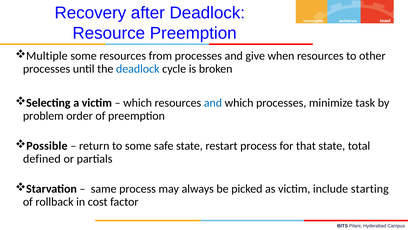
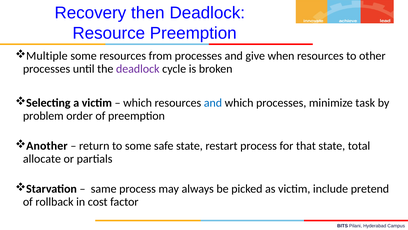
after: after -> then
deadlock at (138, 69) colour: blue -> purple
Possible: Possible -> Another
defined: defined -> allocate
starting: starting -> pretend
